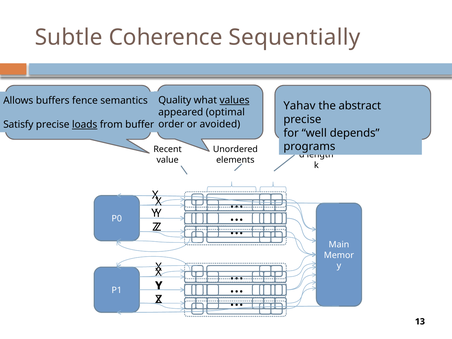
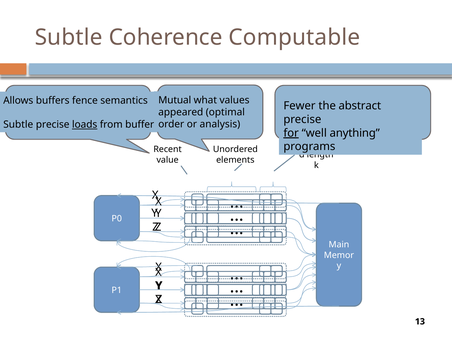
Sequentially: Sequentially -> Computable
Quality: Quality -> Mutual
values underline: present -> none
Yahav: Yahav -> Fewer
avoided: avoided -> analysis
Satisfy at (18, 125): Satisfy -> Subtle
for underline: none -> present
depends: depends -> anything
